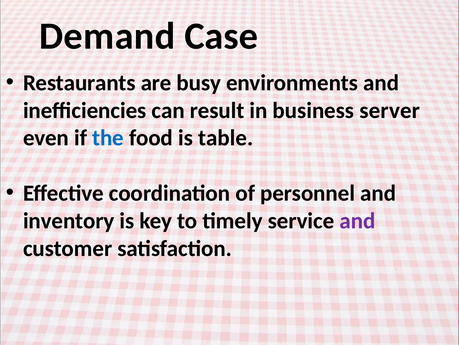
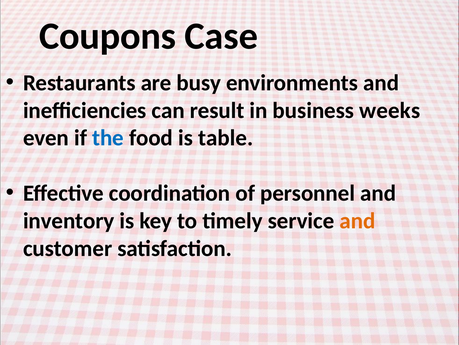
Demand: Demand -> Coupons
server: server -> weeks
and at (358, 220) colour: purple -> orange
